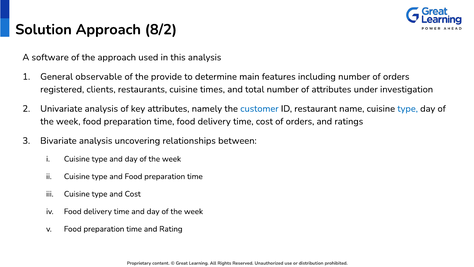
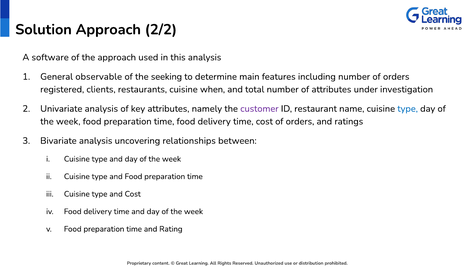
8/2: 8/2 -> 2/2
provide: provide -> seeking
times: times -> when
customer colour: blue -> purple
